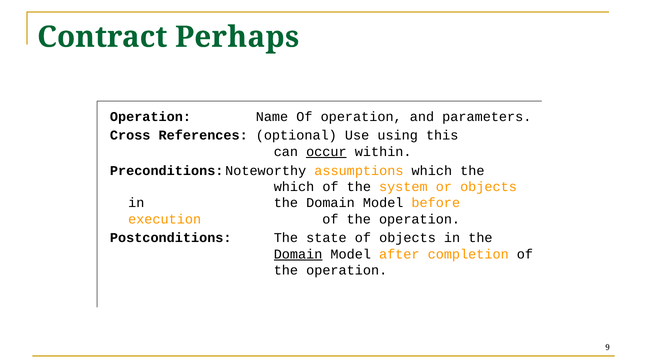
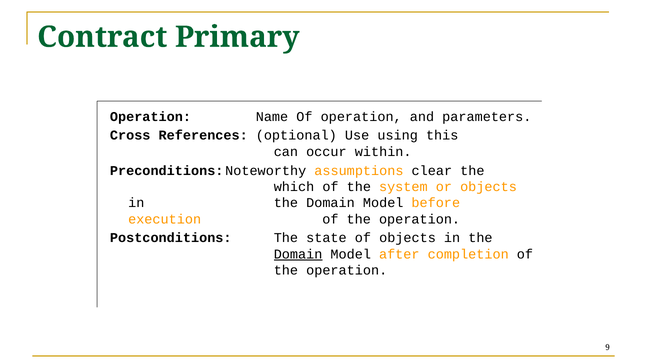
Perhaps: Perhaps -> Primary
occur underline: present -> none
assumptions which: which -> clear
